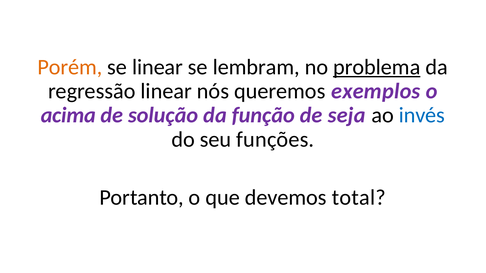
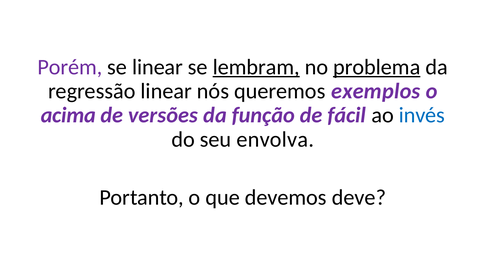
Porém colour: orange -> purple
lembram underline: none -> present
solução: solução -> versões
seja: seja -> fácil
funções: funções -> envolva
total: total -> deve
